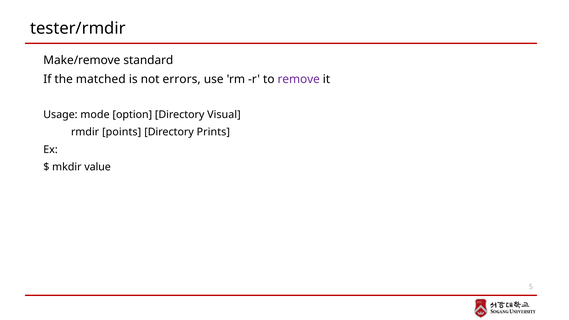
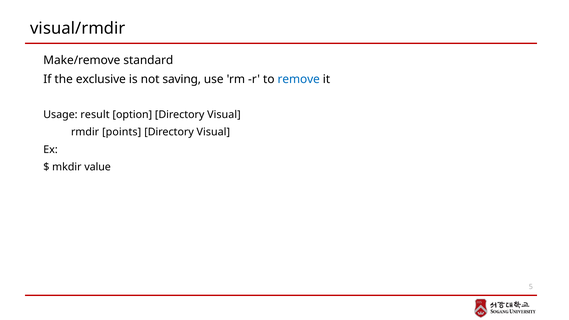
tester/rmdir: tester/rmdir -> visual/rmdir
matched: matched -> exclusive
errors: errors -> saving
remove colour: purple -> blue
mode: mode -> result
Prints at (213, 132): Prints -> Visual
